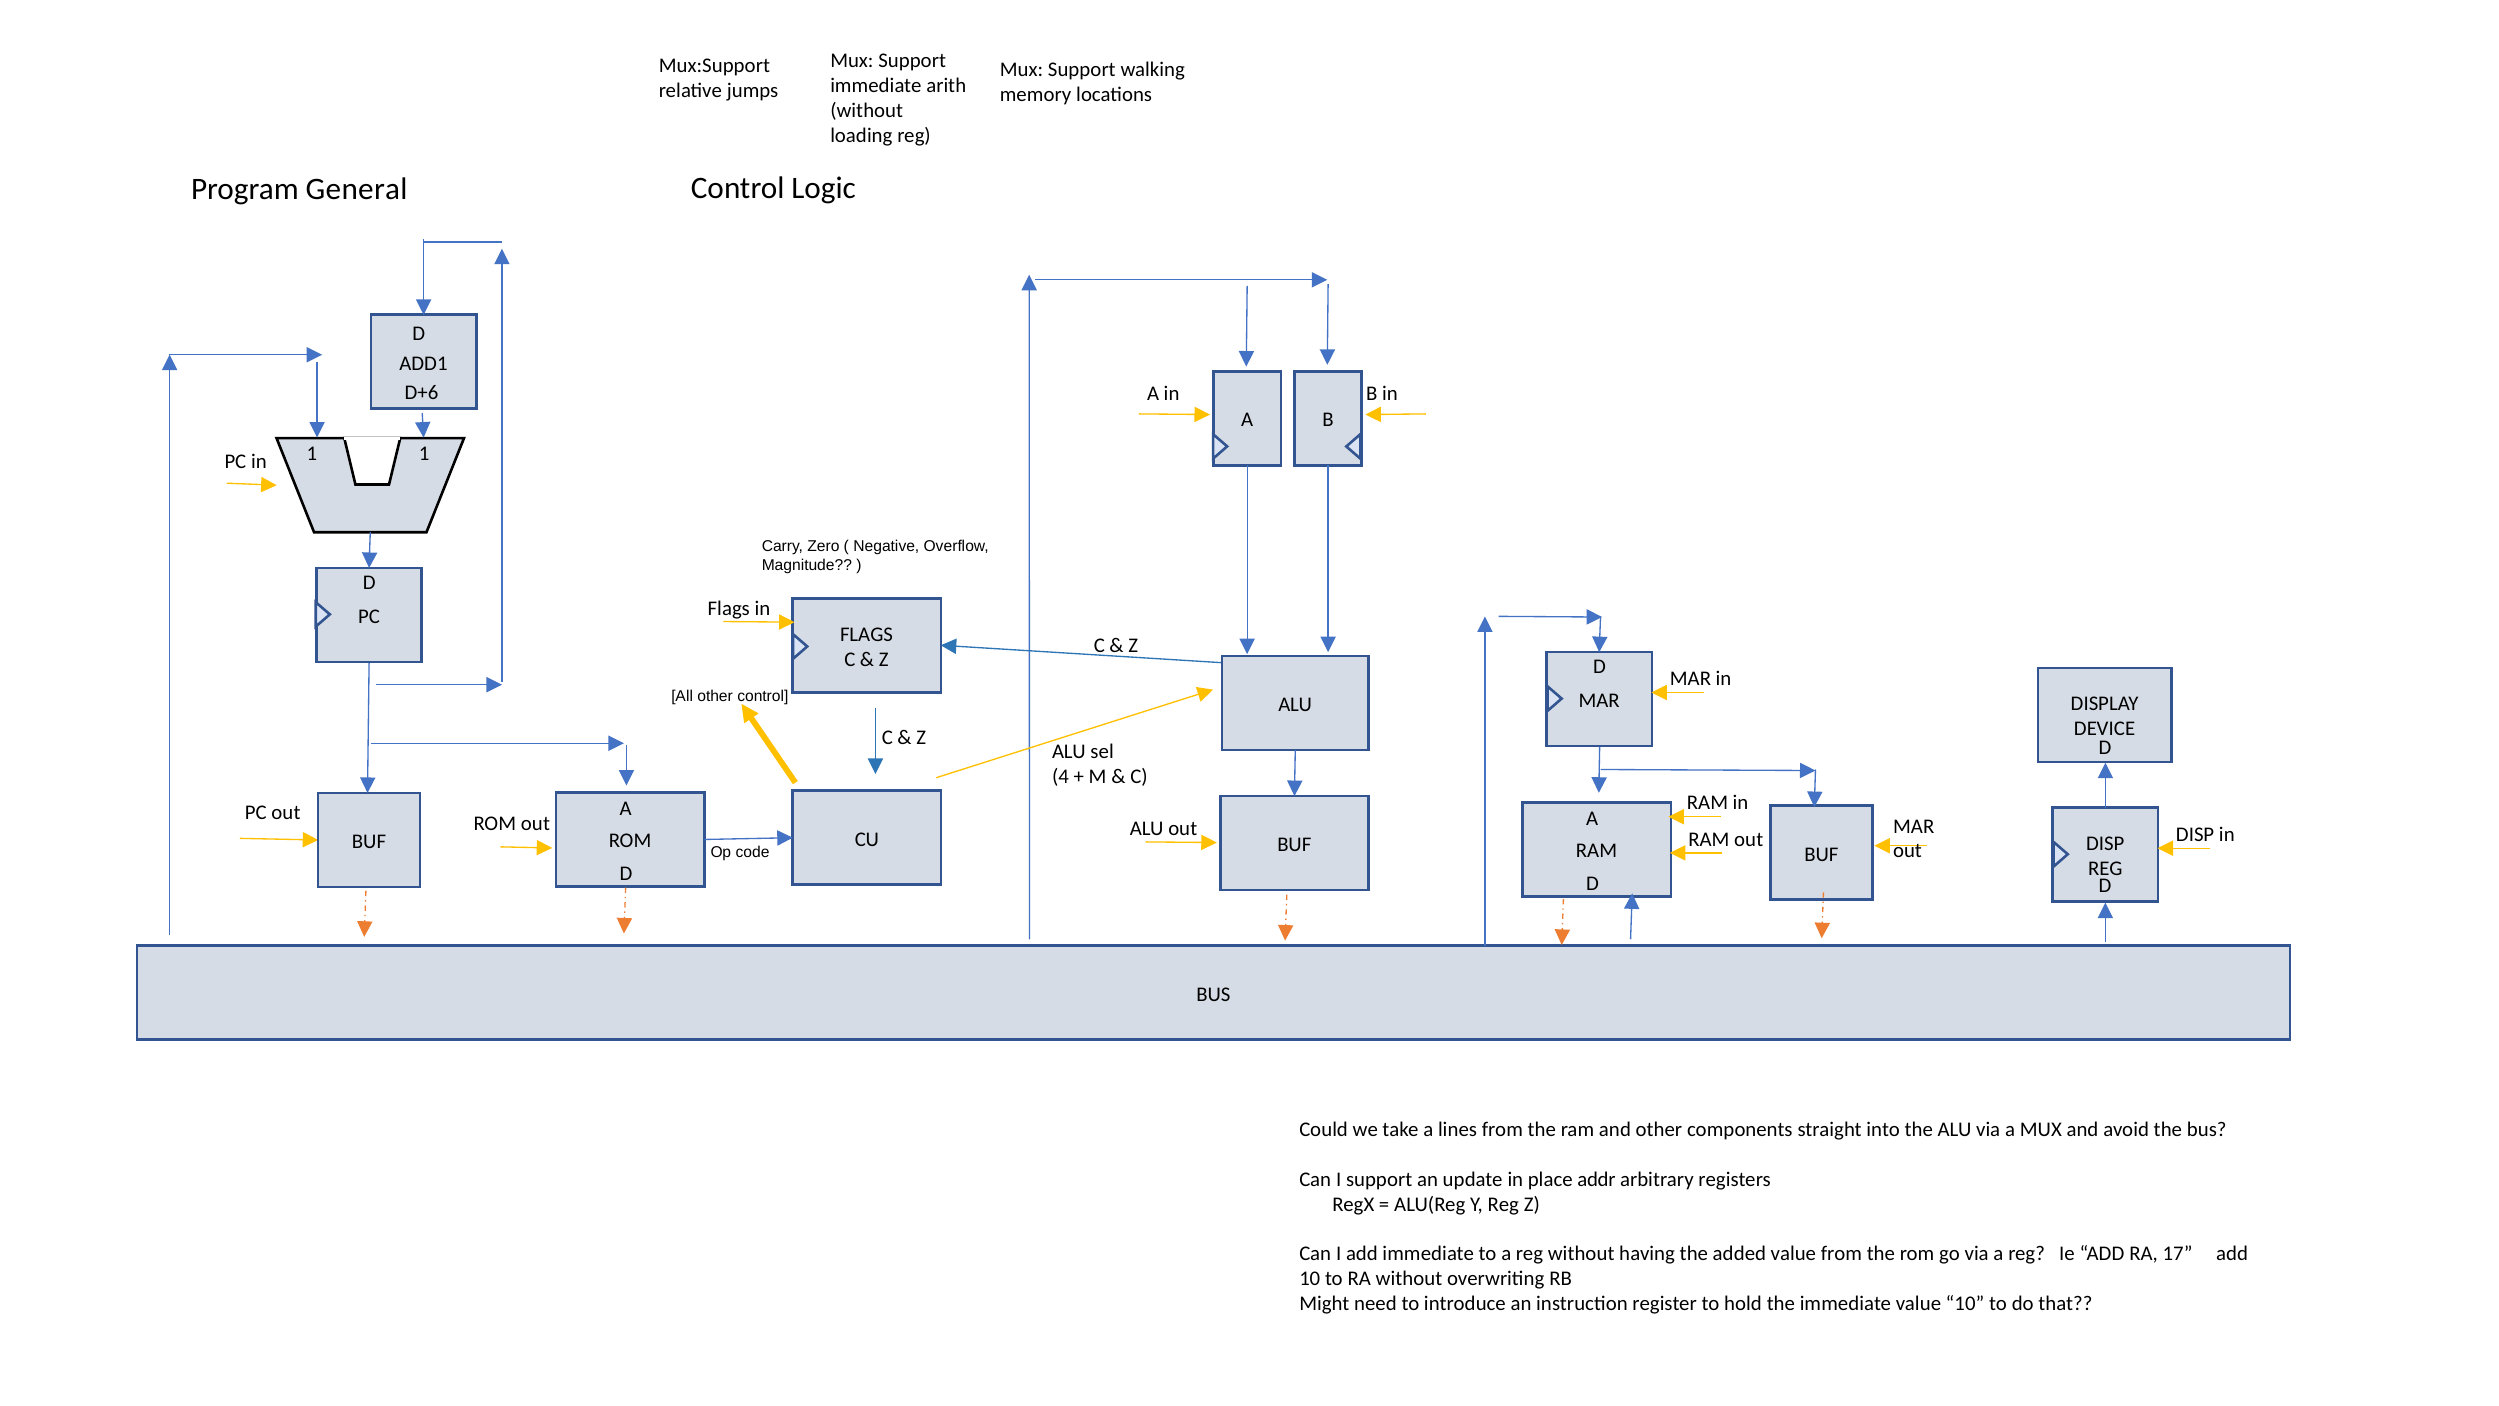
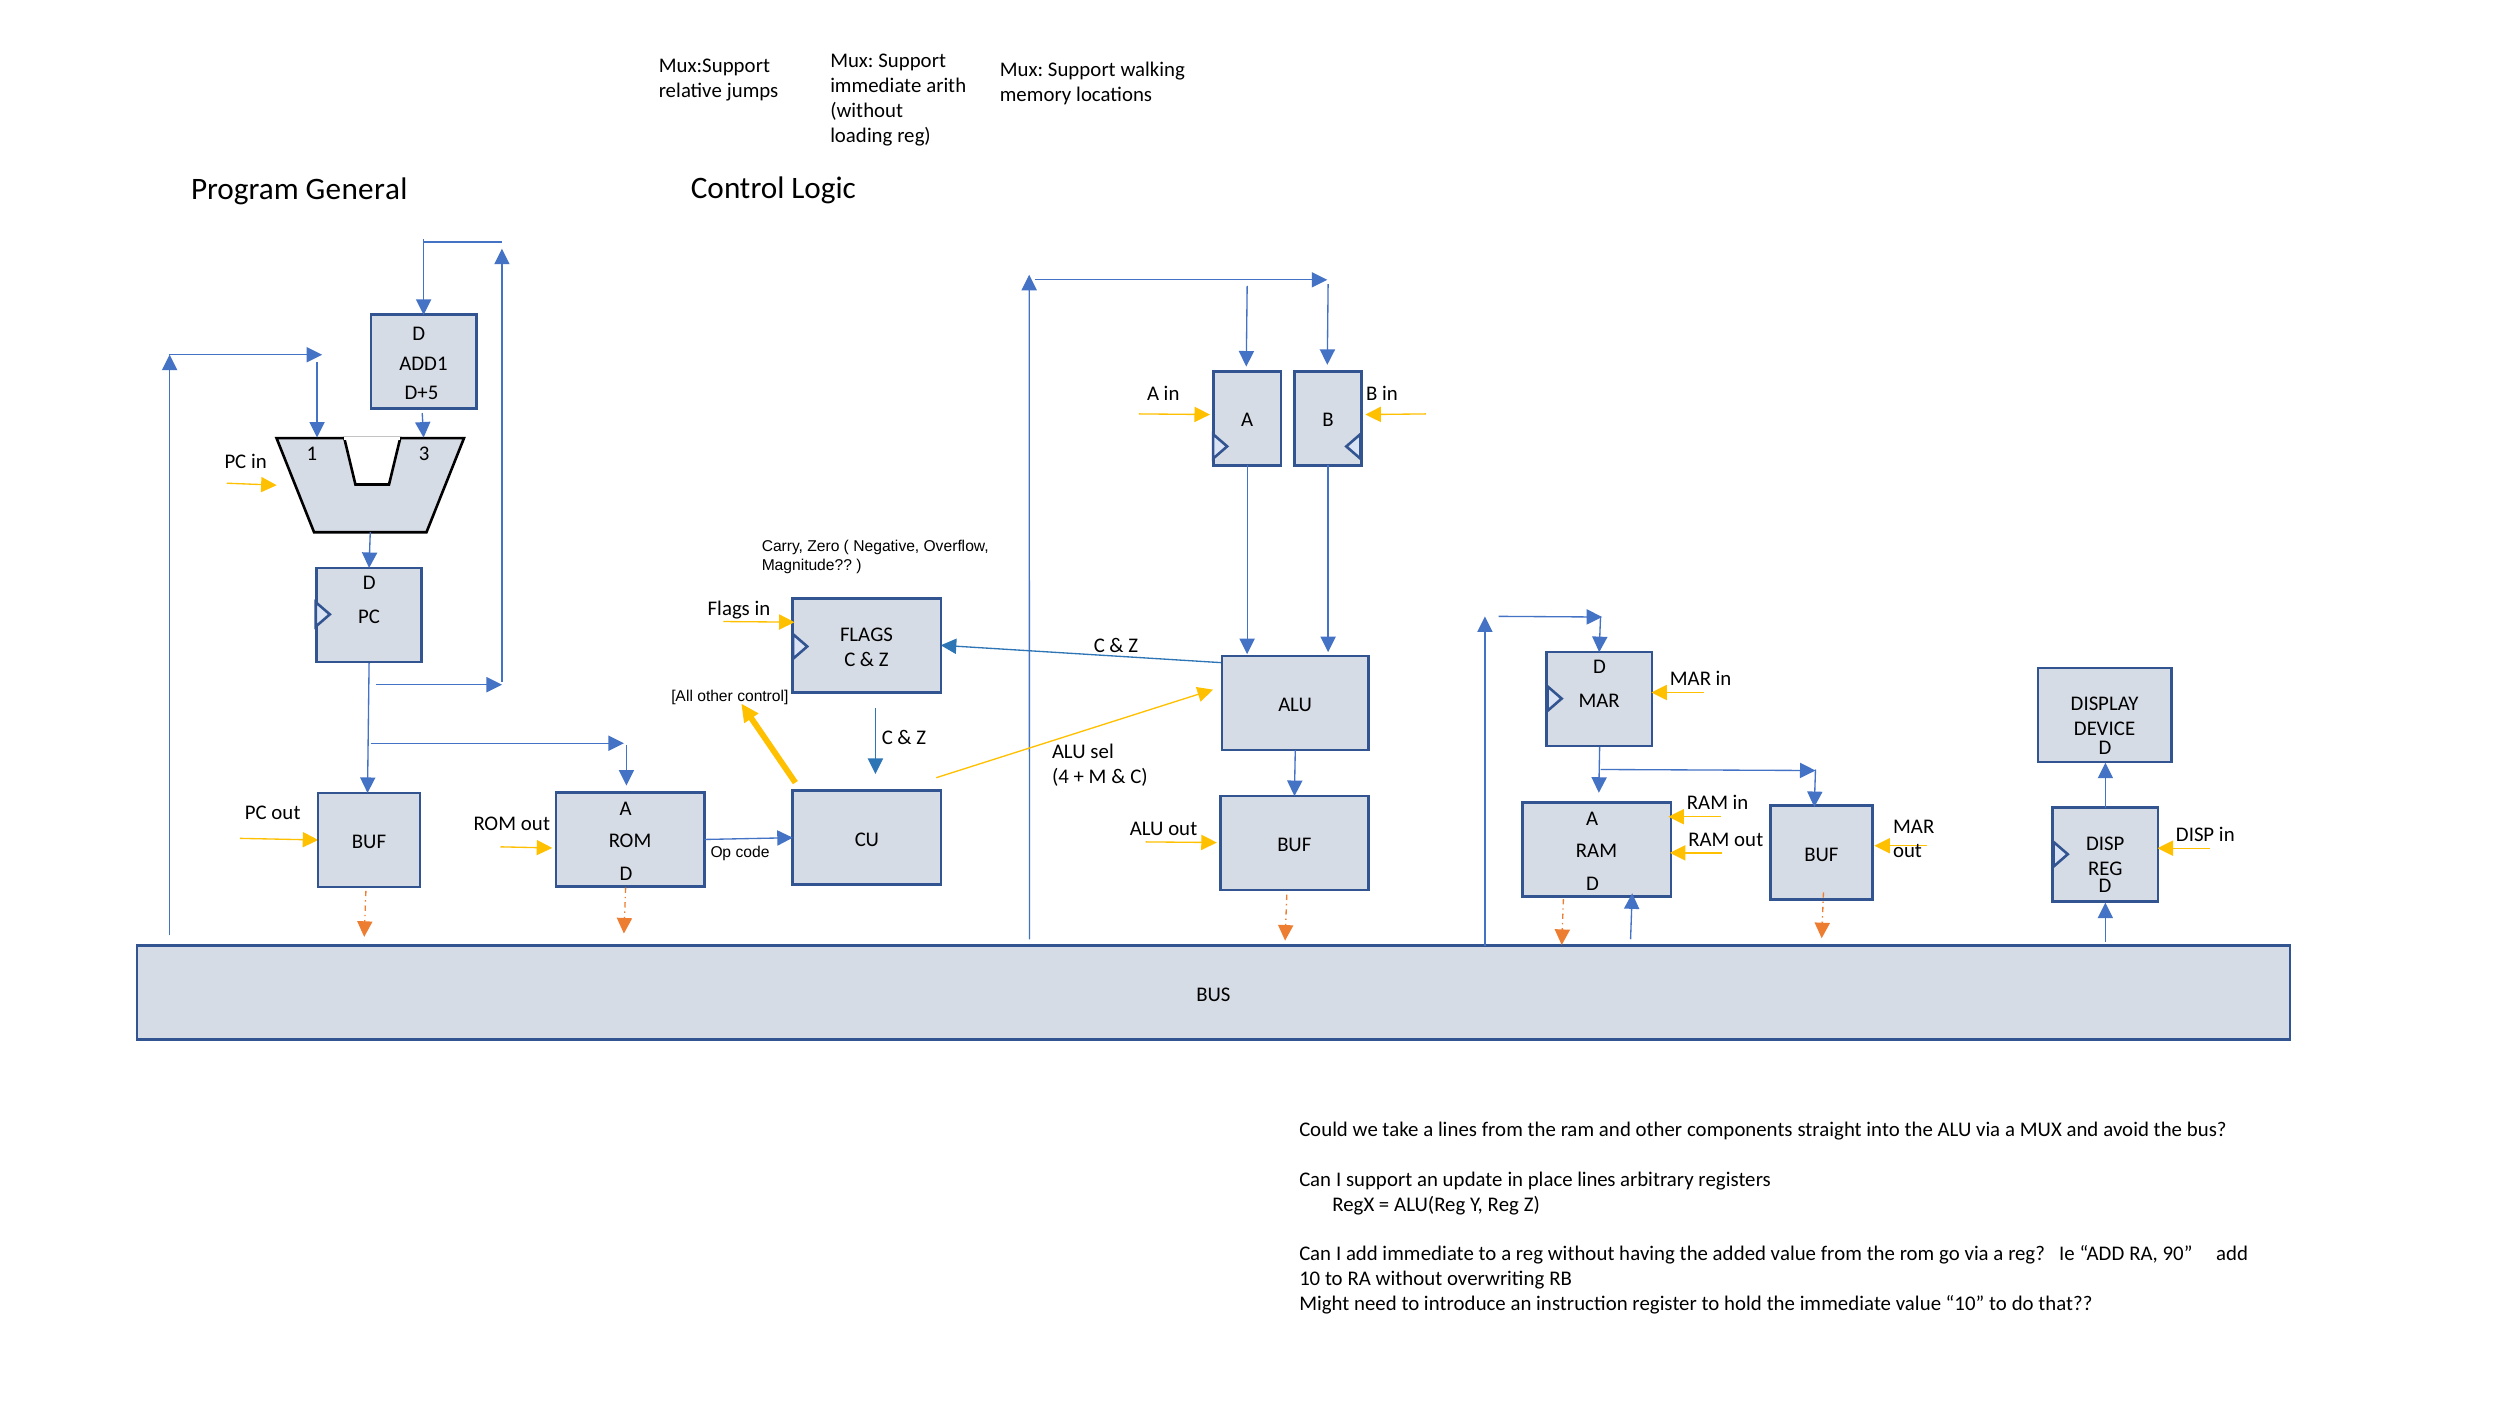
D+6: D+6 -> D+5
1 1: 1 -> 3
place addr: addr -> lines
17: 17 -> 90
